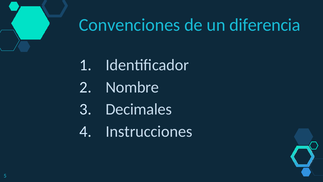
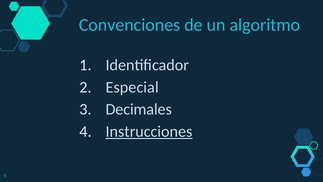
diferencia: diferencia -> algoritmo
Nombre: Nombre -> Especial
Instrucciones underline: none -> present
